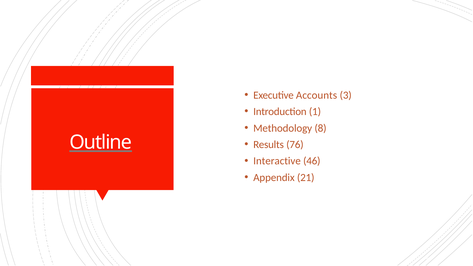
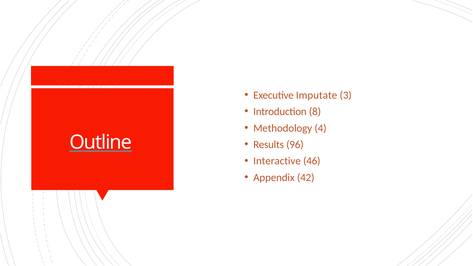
Accounts: Accounts -> Imputate
1: 1 -> 8
8: 8 -> 4
76: 76 -> 96
21: 21 -> 42
